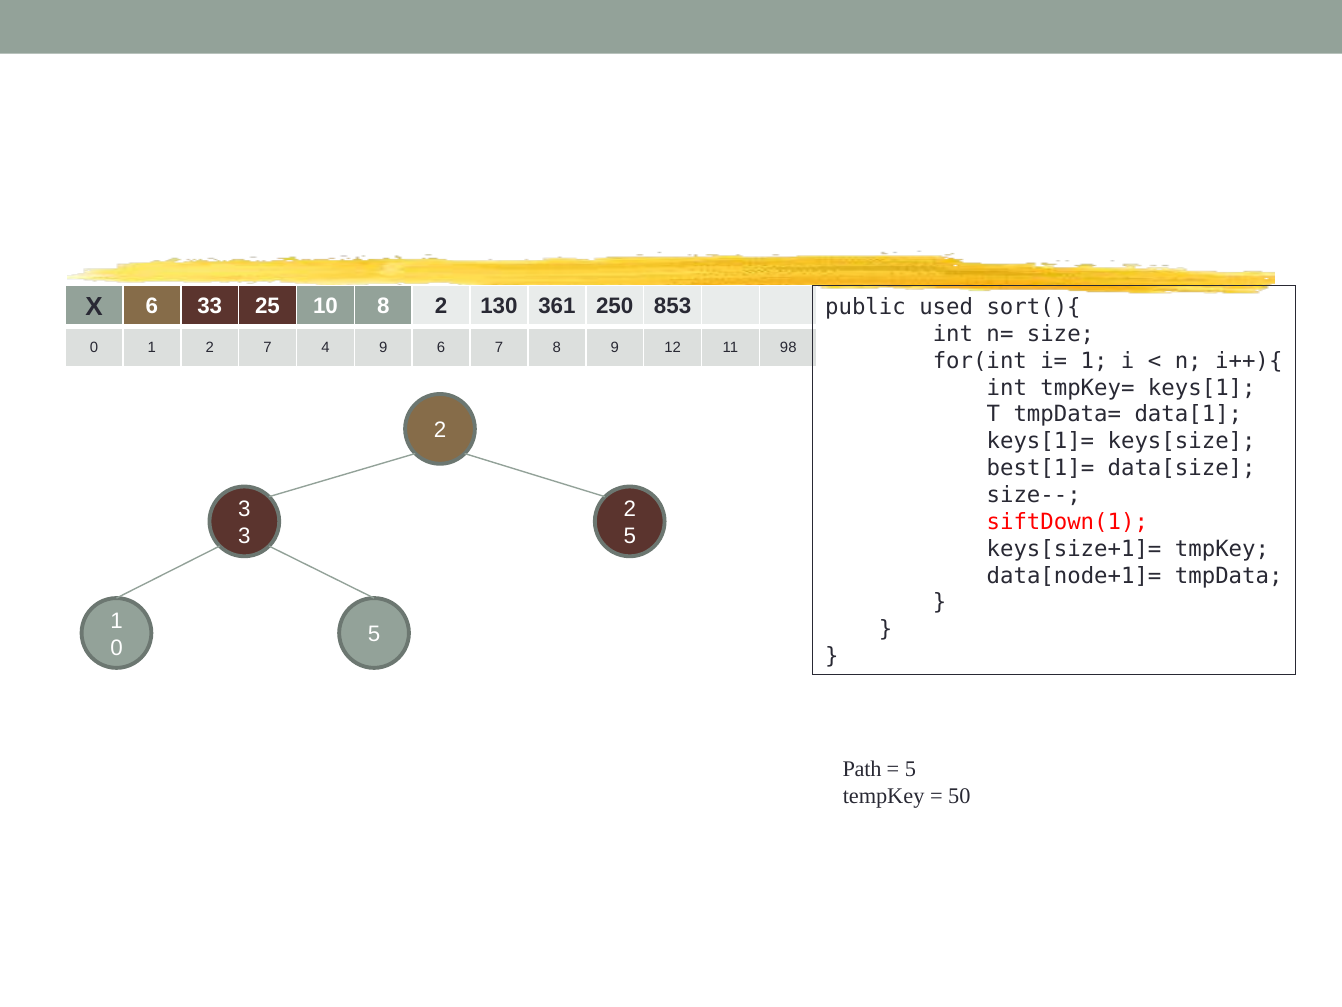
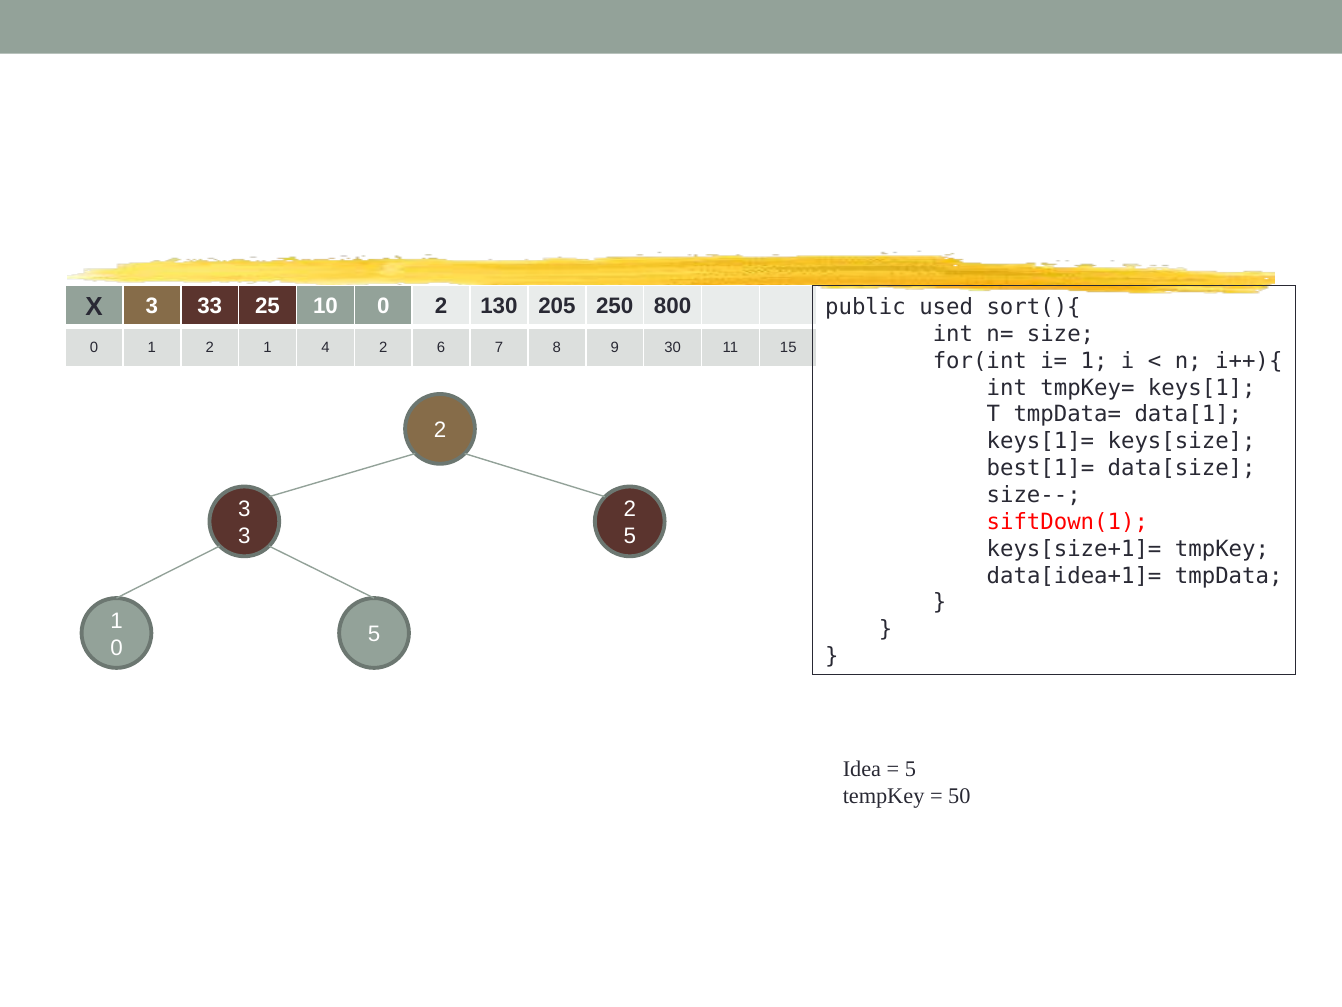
X 6: 6 -> 3
10 8: 8 -> 0
361: 361 -> 205
853: 853 -> 800
2 7: 7 -> 1
4 9: 9 -> 2
12: 12 -> 30
98: 98 -> 15
data[node+1]=: data[node+1]= -> data[idea+1]=
Path: Path -> Idea
